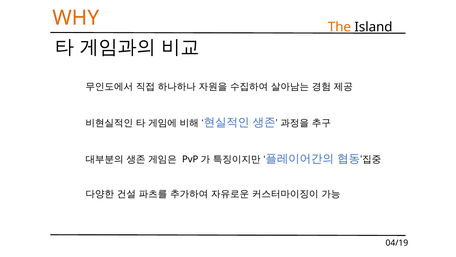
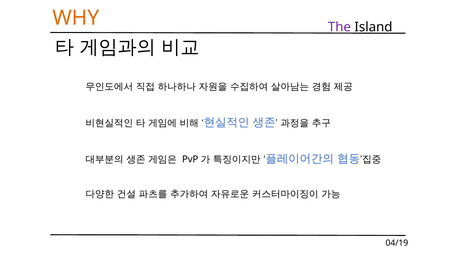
The colour: orange -> purple
